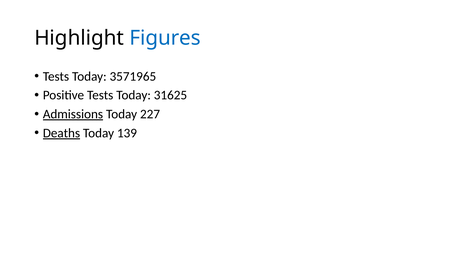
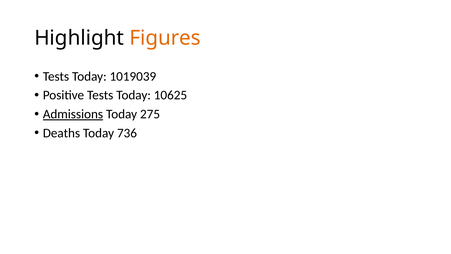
Figures colour: blue -> orange
3571965: 3571965 -> 1019039
31625: 31625 -> 10625
227: 227 -> 275
Deaths underline: present -> none
139: 139 -> 736
